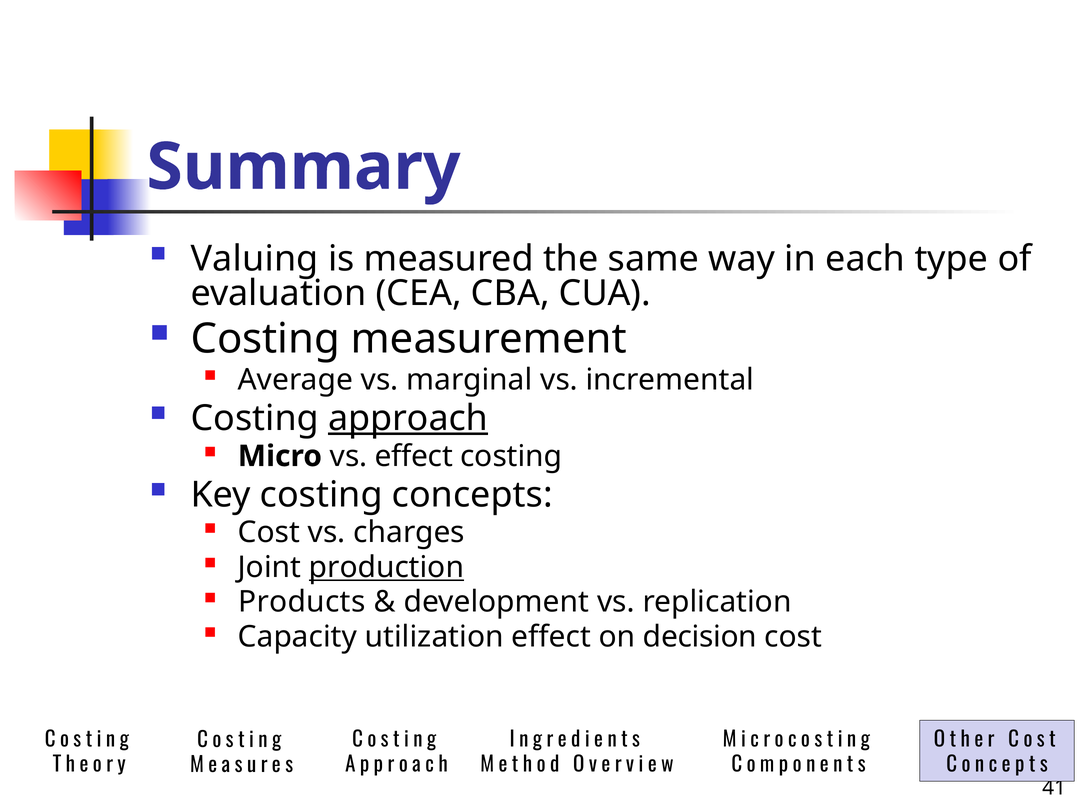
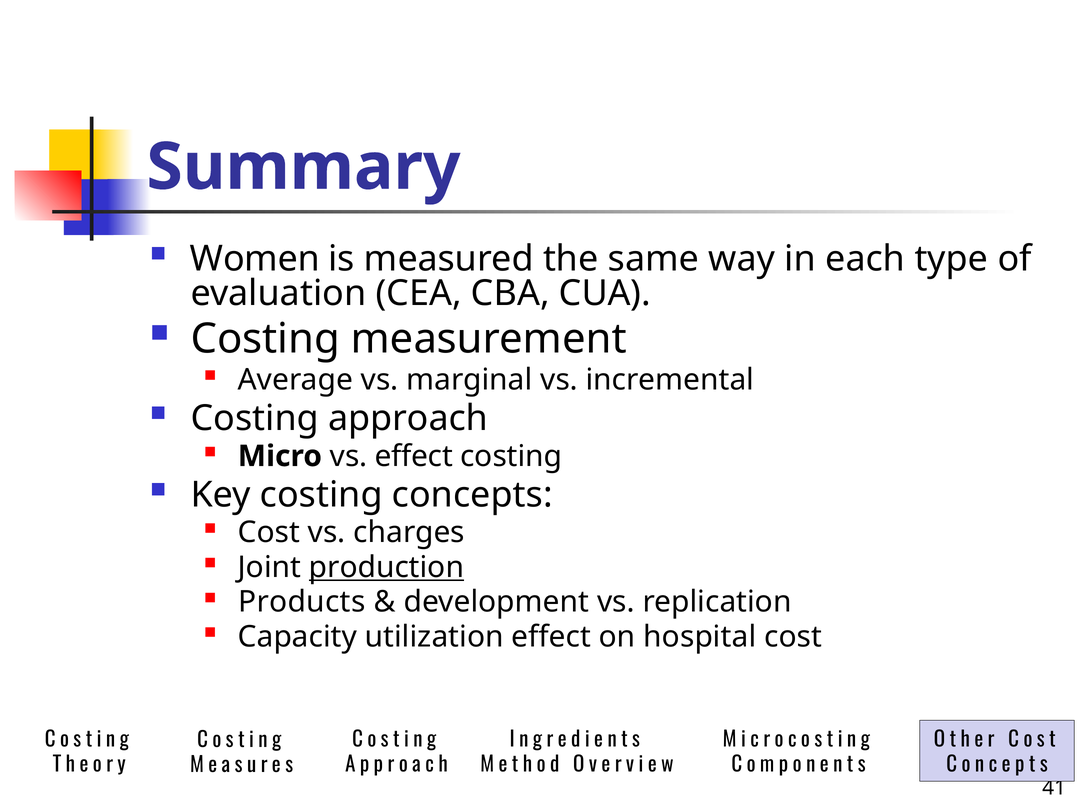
Valuing: Valuing -> Women
approach at (408, 419) underline: present -> none
decision: decision -> hospital
